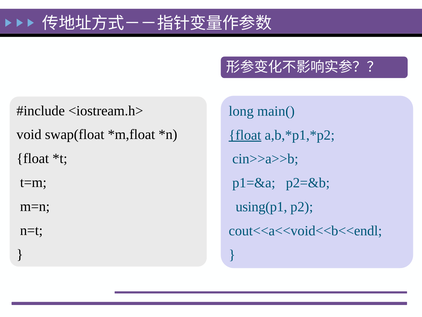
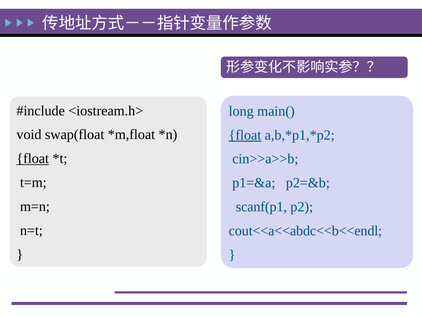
float at (33, 158) underline: none -> present
using(p1: using(p1 -> scanf(p1
cout<<a<<void<<b<<endl: cout<<a<<void<<b<<endl -> cout<<a<<abdc<<b<<endl
